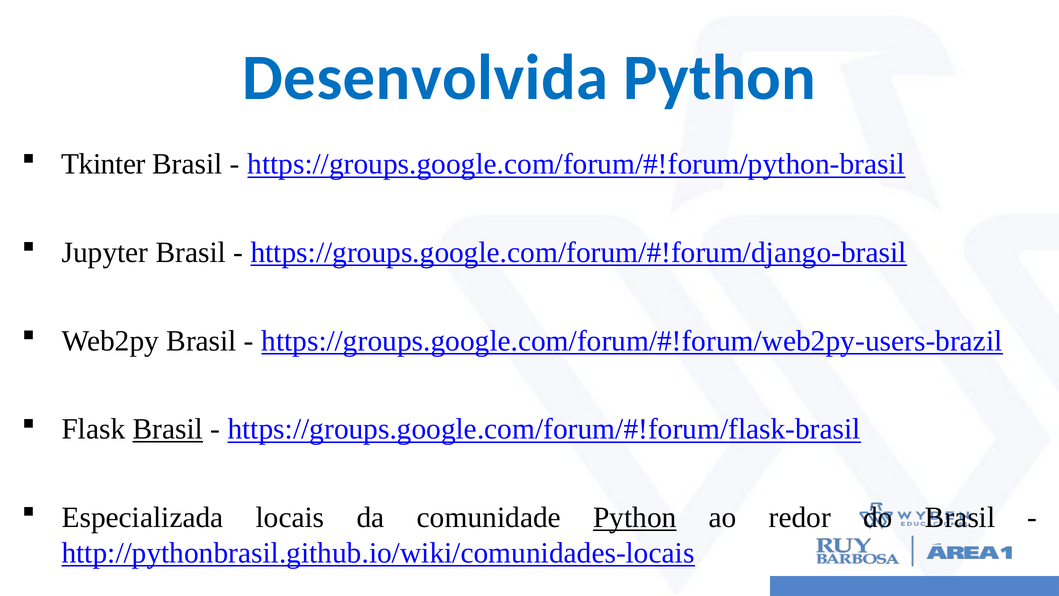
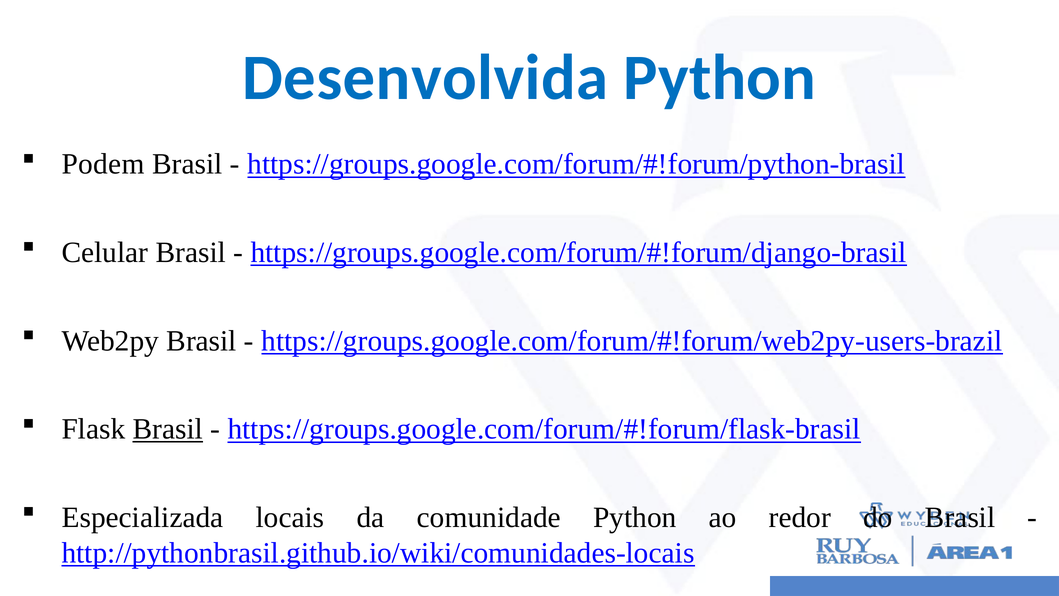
Tkinter: Tkinter -> Podem
Jupyter: Jupyter -> Celular
Python at (635, 517) underline: present -> none
